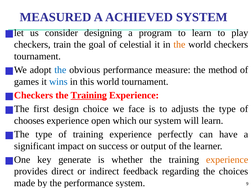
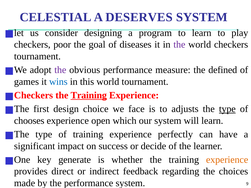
MEASURED: MEASURED -> CELESTIAL
ACHIEVED: ACHIEVED -> DESERVES
train: train -> poor
celestial: celestial -> diseases
the at (179, 45) colour: orange -> purple
the at (60, 70) colour: blue -> purple
method: method -> defined
type at (227, 109) underline: none -> present
output: output -> decide
